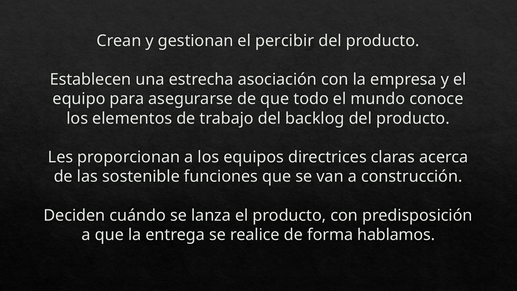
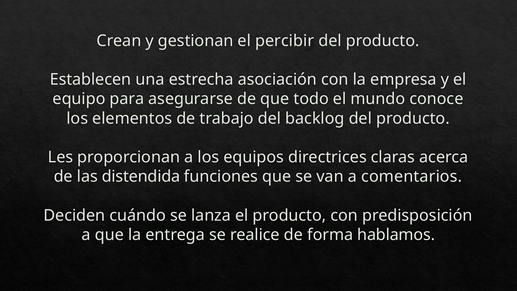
sostenible: sostenible -> distendida
construcción: construcción -> comentarios
